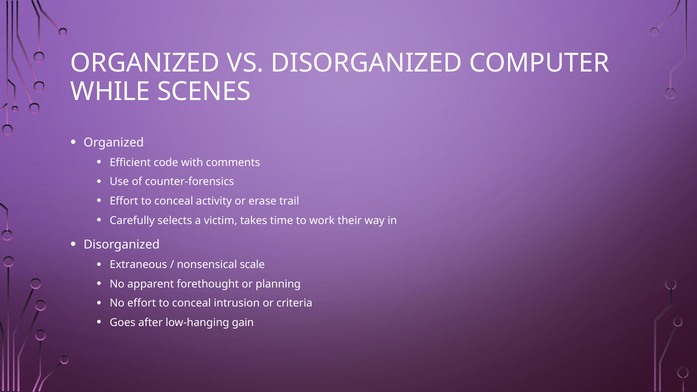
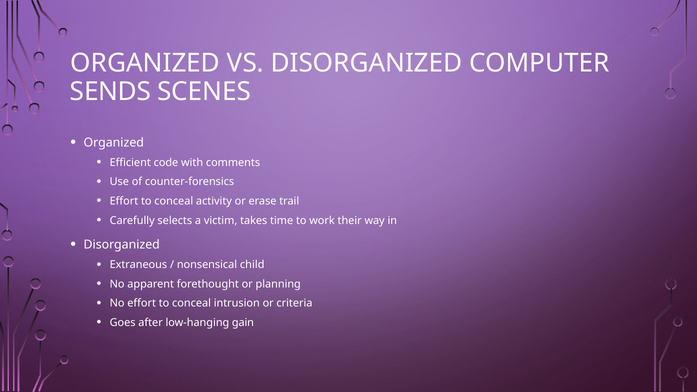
WHILE: WHILE -> SENDS
scale: scale -> child
